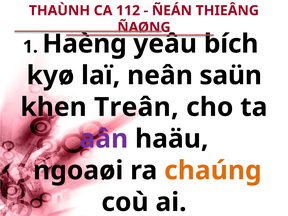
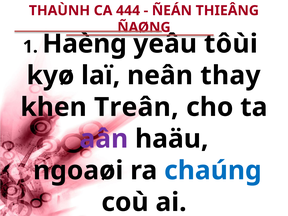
112: 112 -> 444
bích: bích -> tôùi
saün: saün -> thay
chaúng colour: orange -> blue
